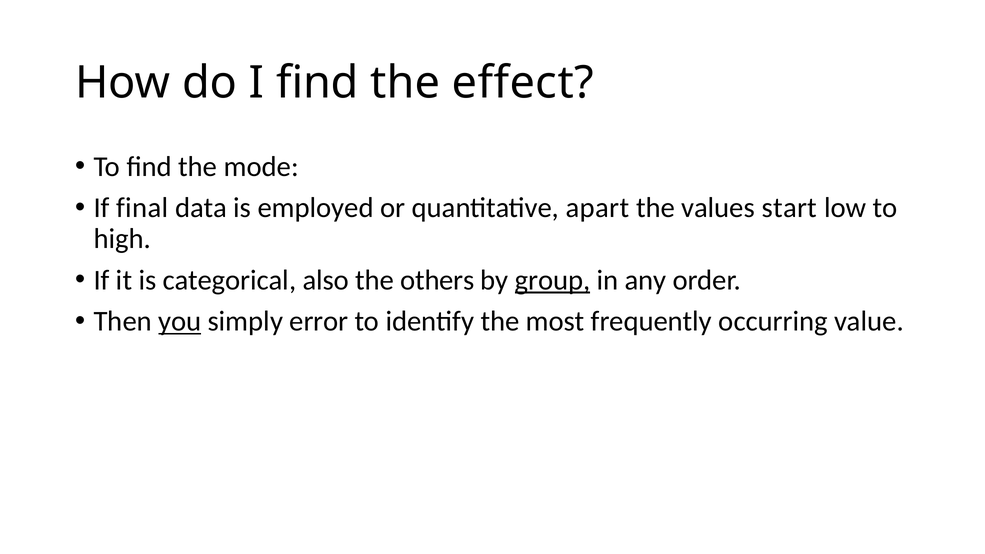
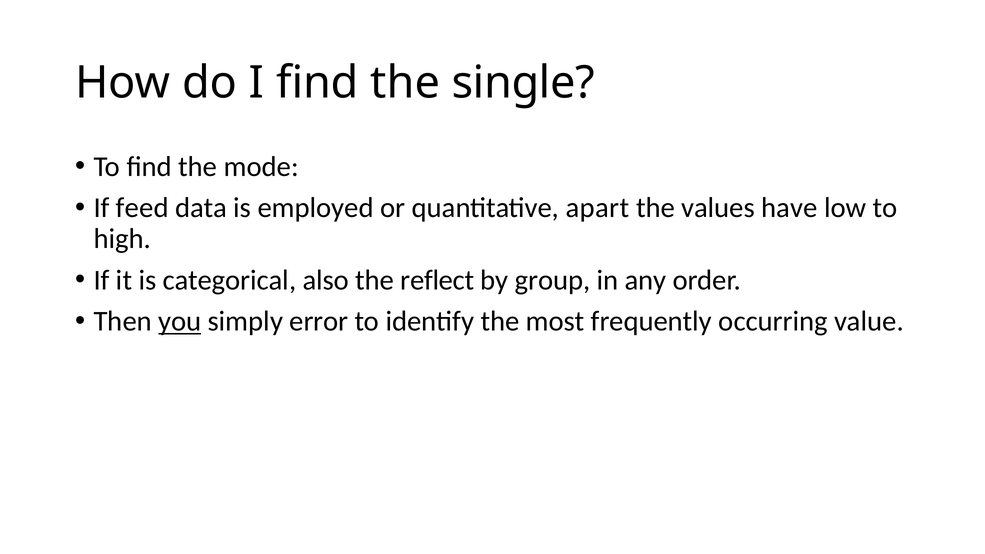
effect: effect -> single
final: final -> feed
start: start -> have
others: others -> reflect
group underline: present -> none
